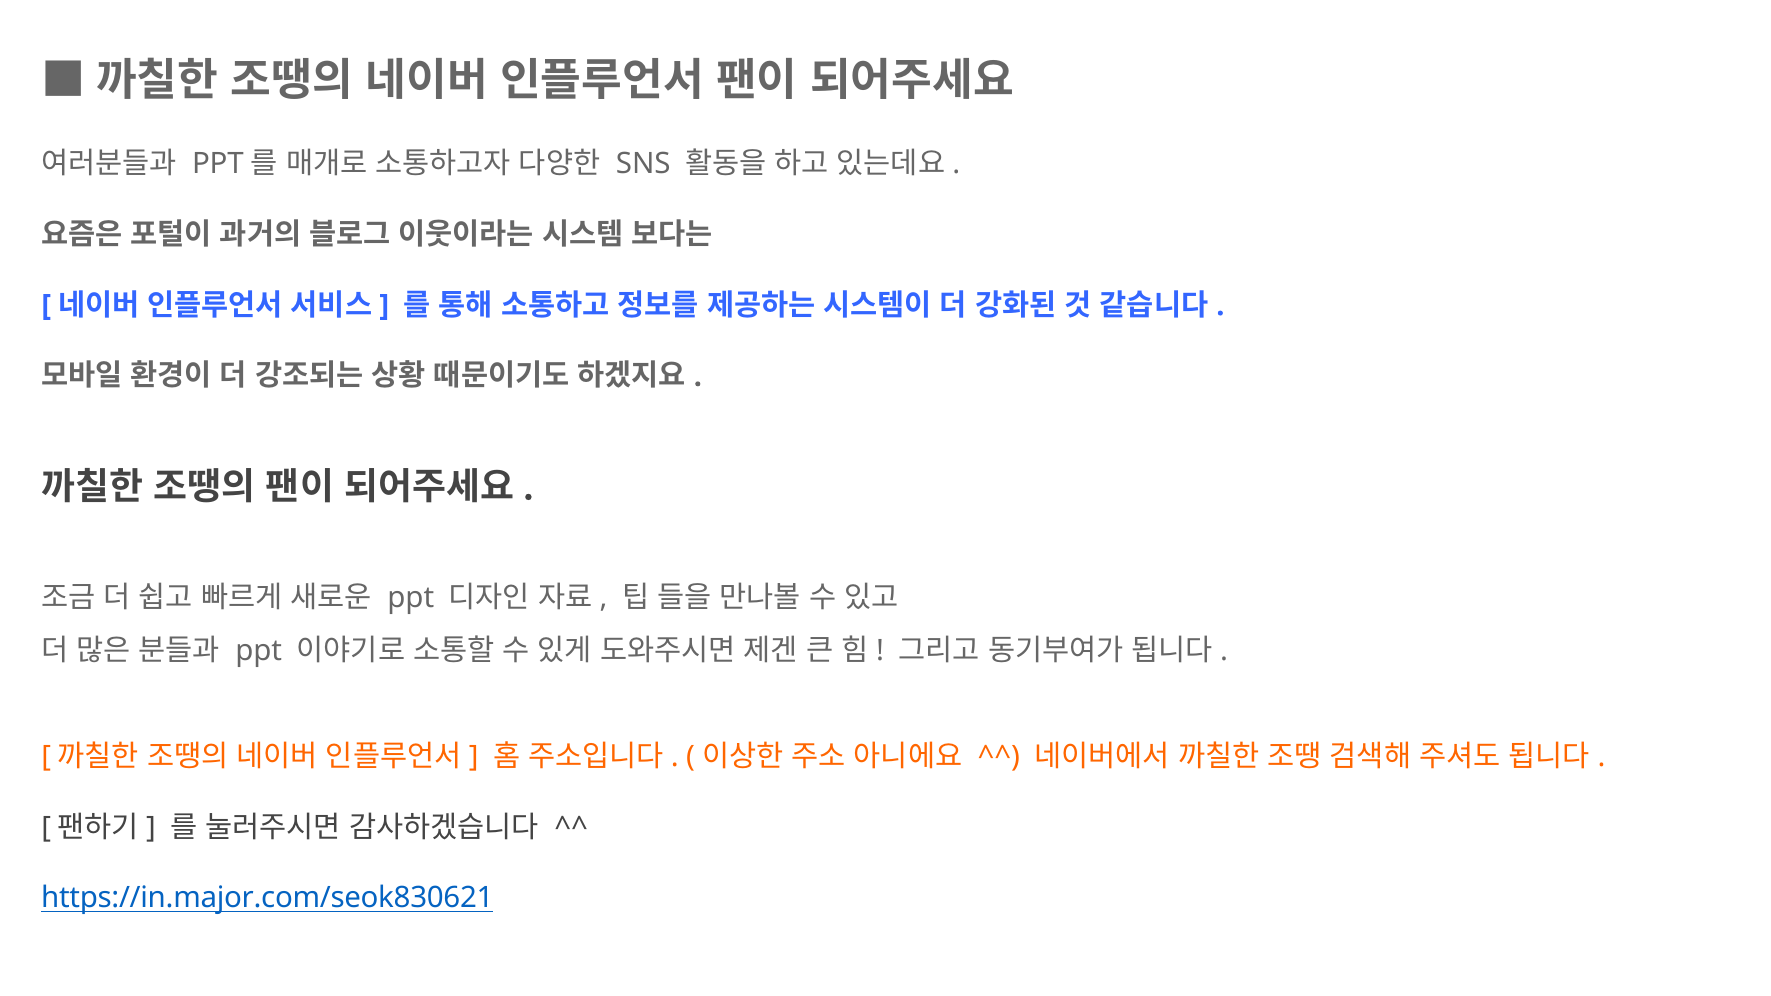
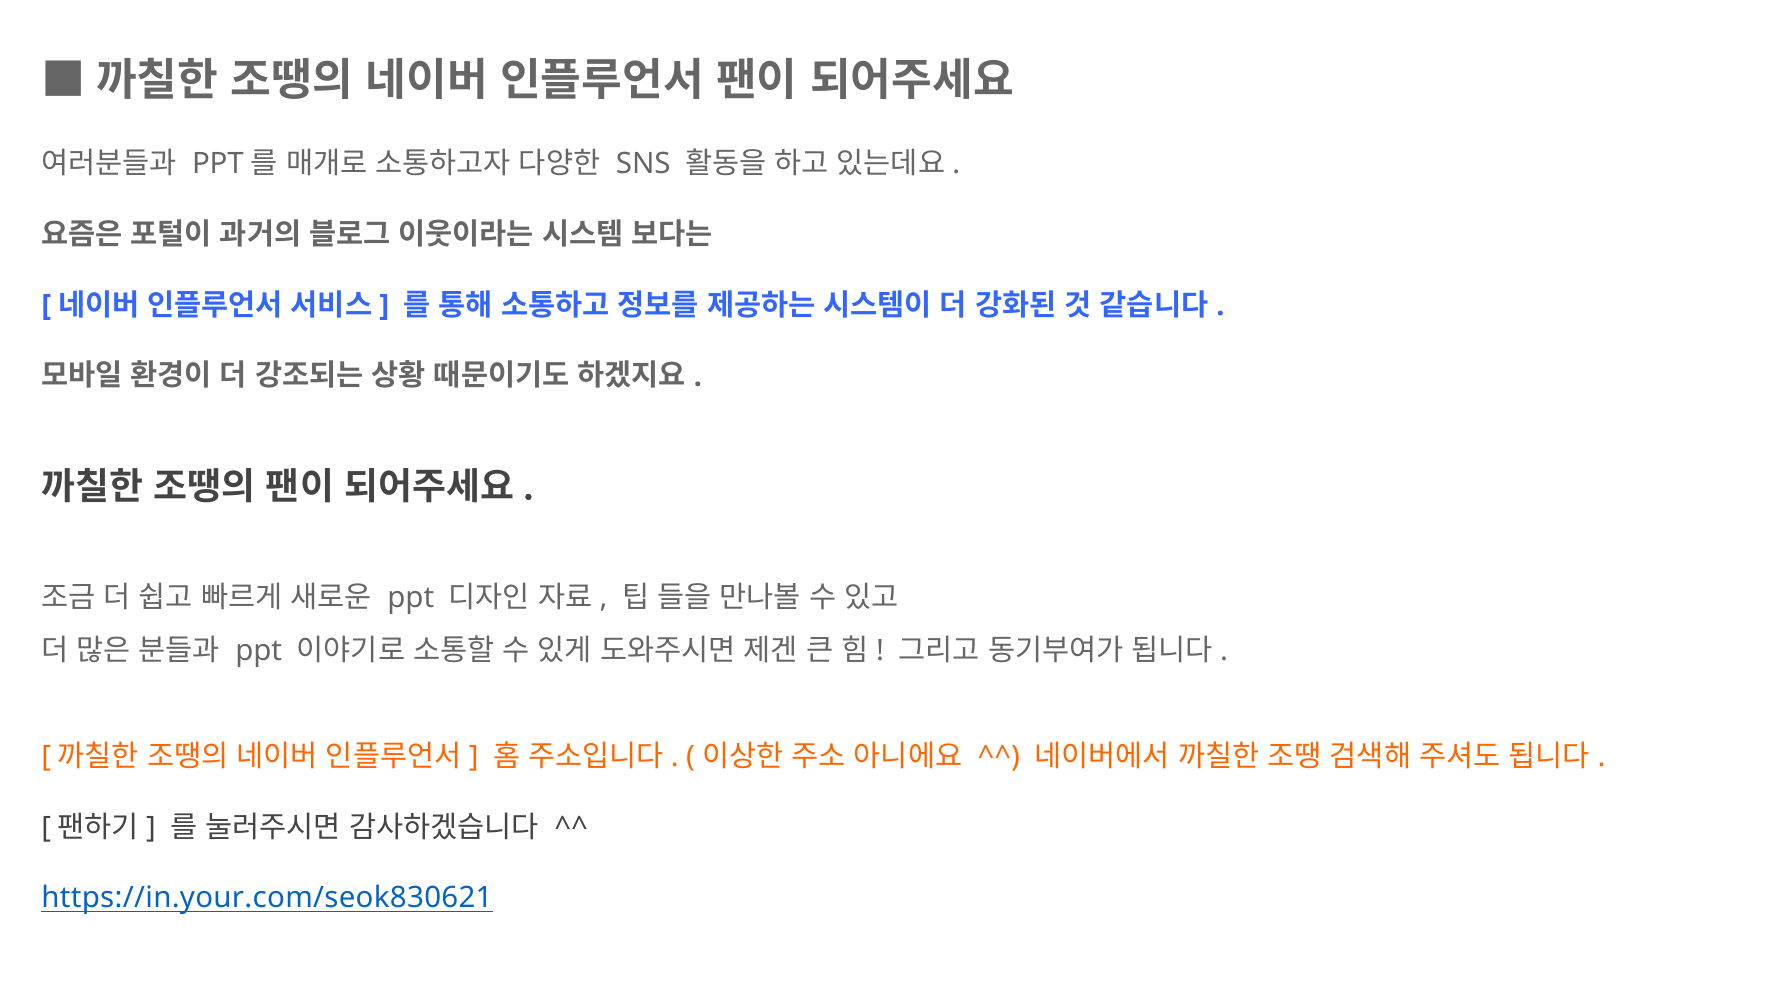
https://in.major.com/seok830621: https://in.major.com/seok830621 -> https://in.your.com/seok830621
